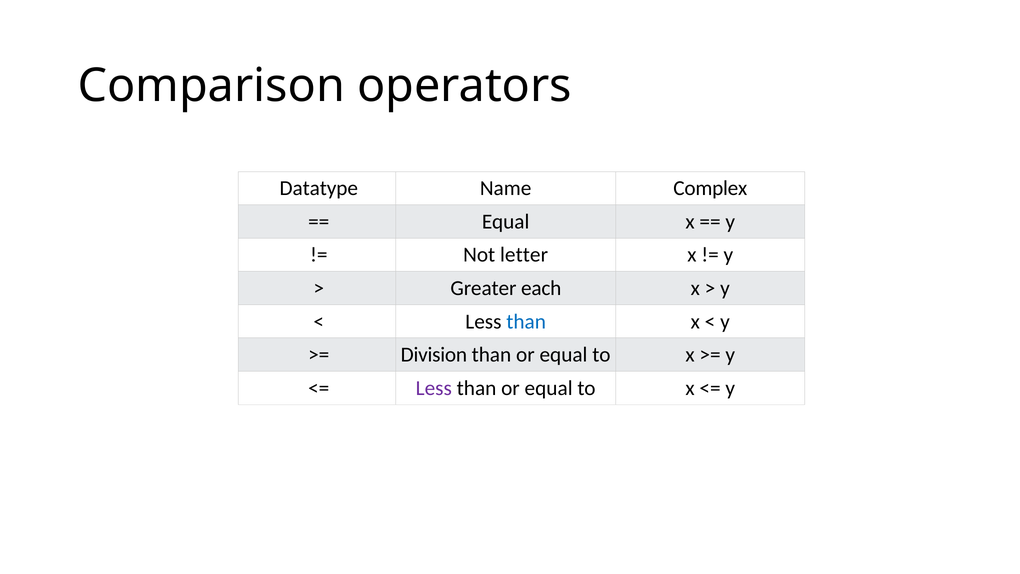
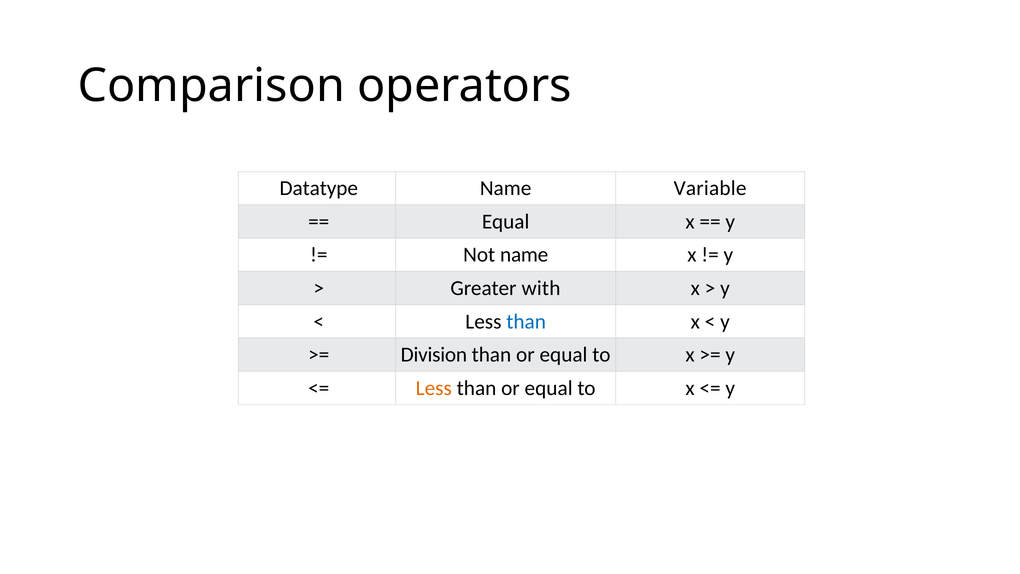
Complex: Complex -> Variable
Not letter: letter -> name
each: each -> with
Less at (434, 388) colour: purple -> orange
